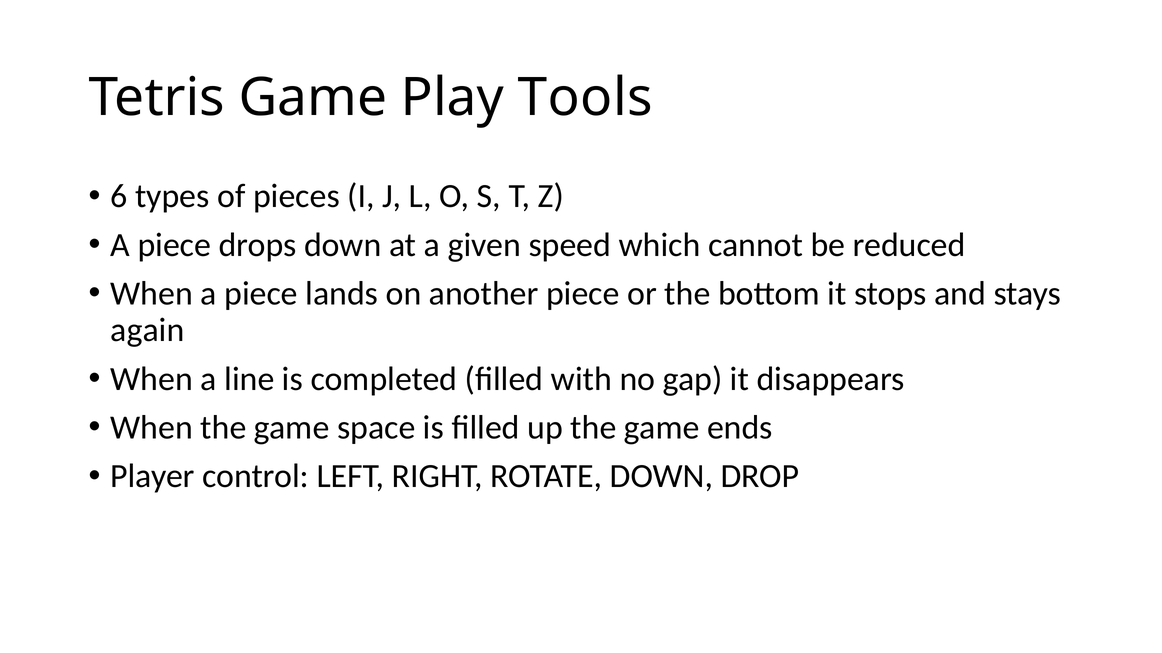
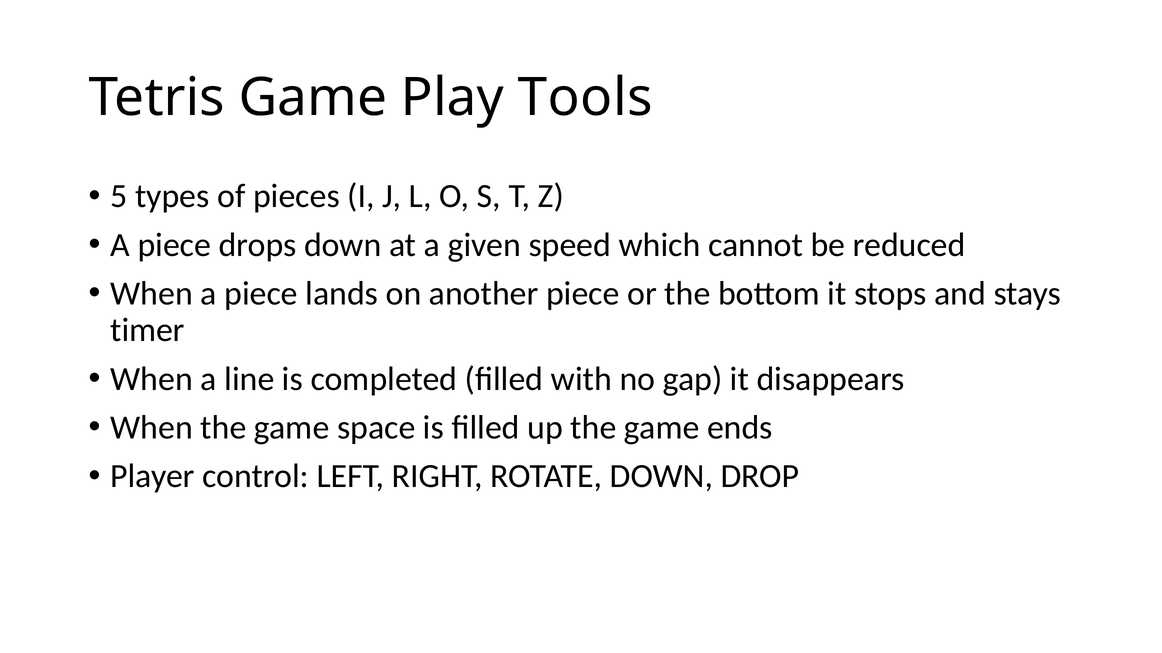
6: 6 -> 5
again: again -> timer
